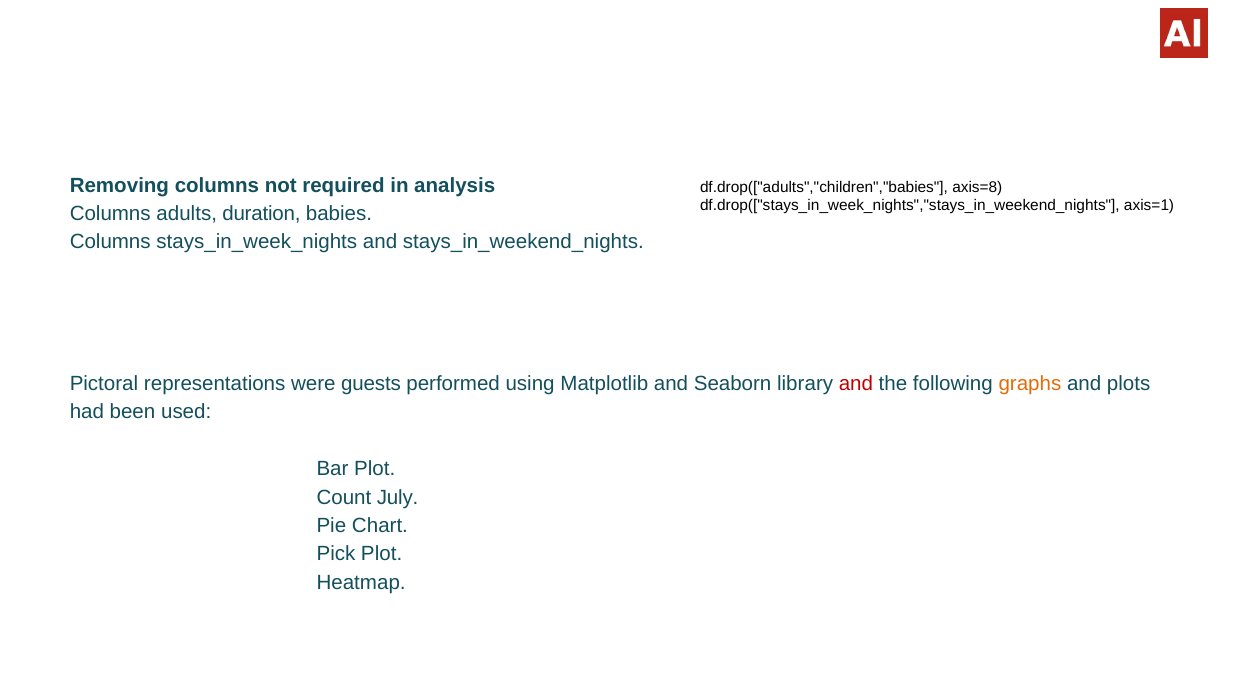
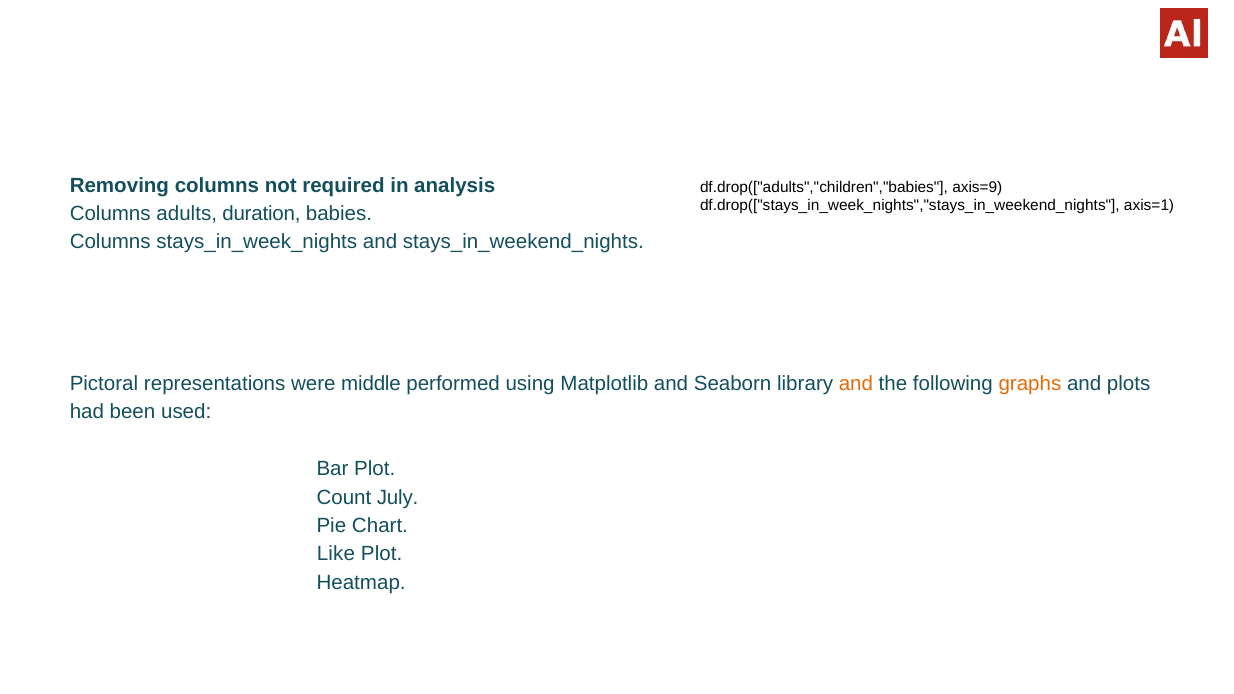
axis=8: axis=8 -> axis=9
guests: guests -> middle
and at (856, 384) colour: red -> orange
Pick: Pick -> Like
